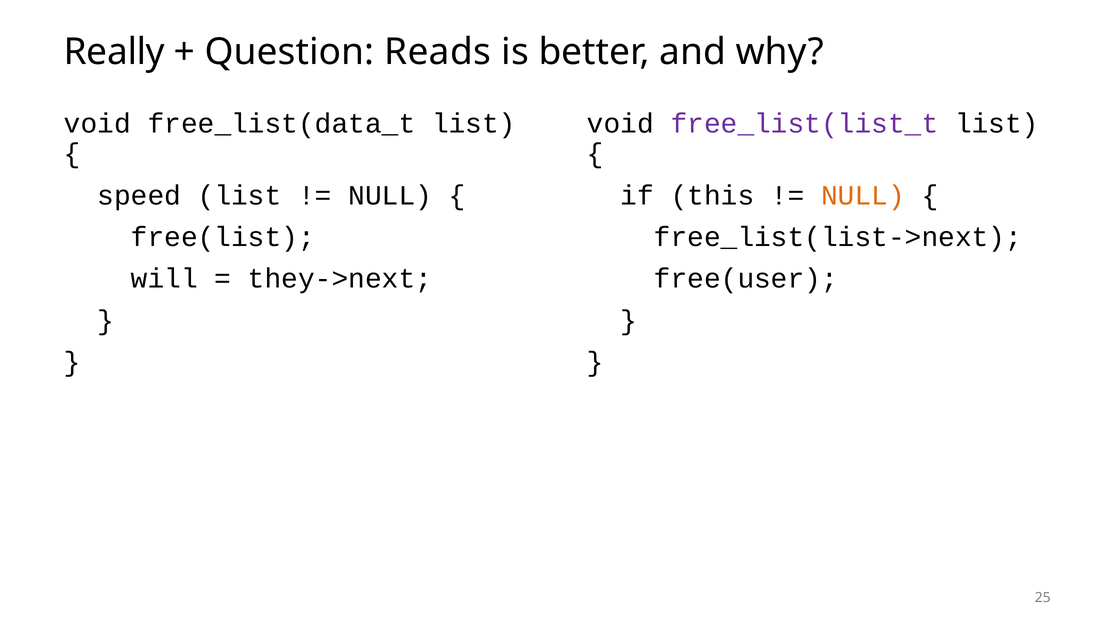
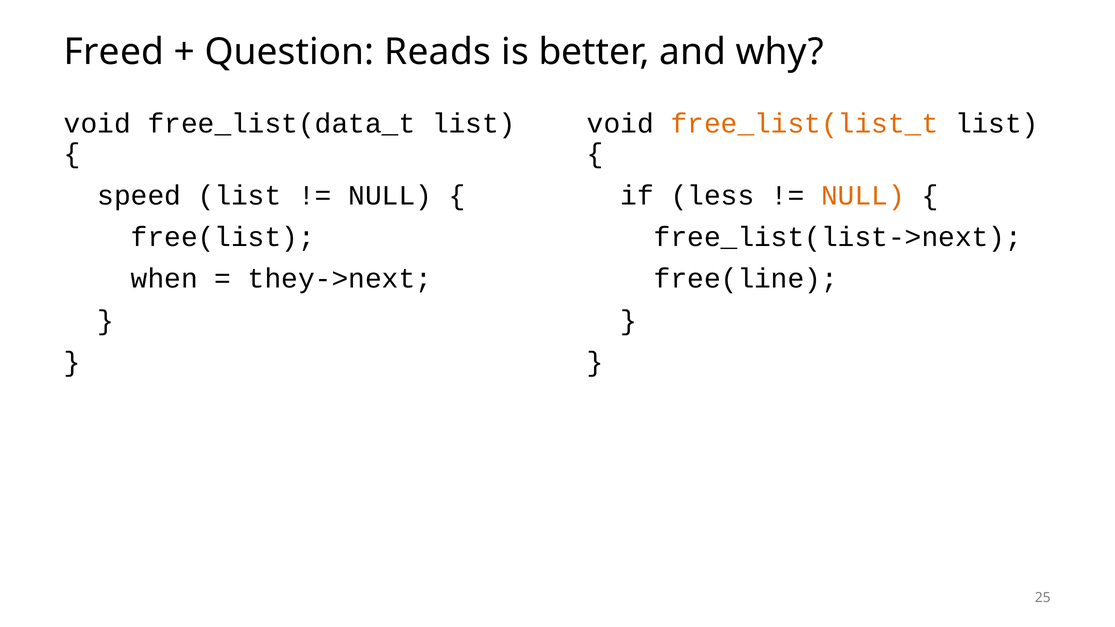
Really: Really -> Freed
free_list(list_t colour: purple -> orange
this: this -> less
will: will -> when
free(user: free(user -> free(line
